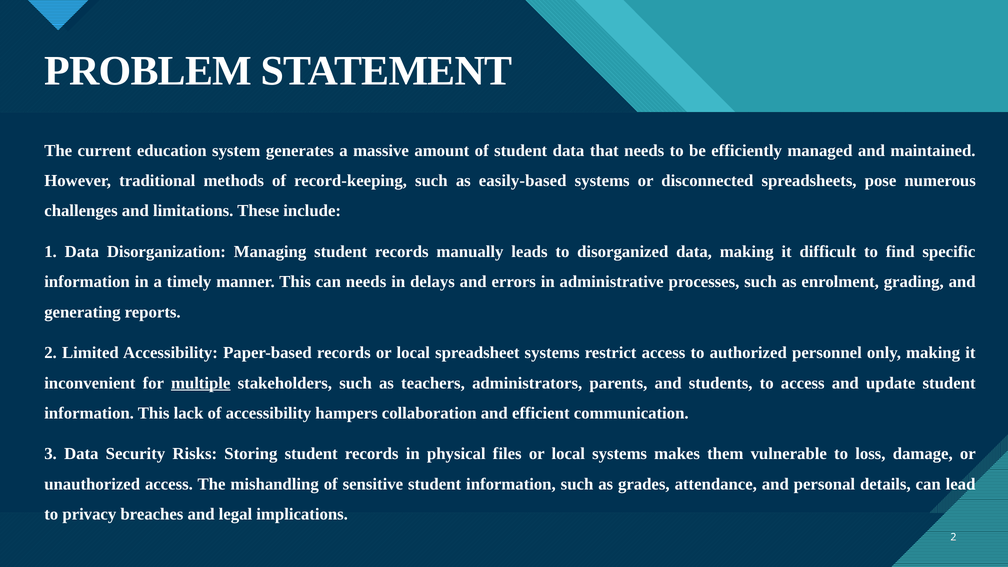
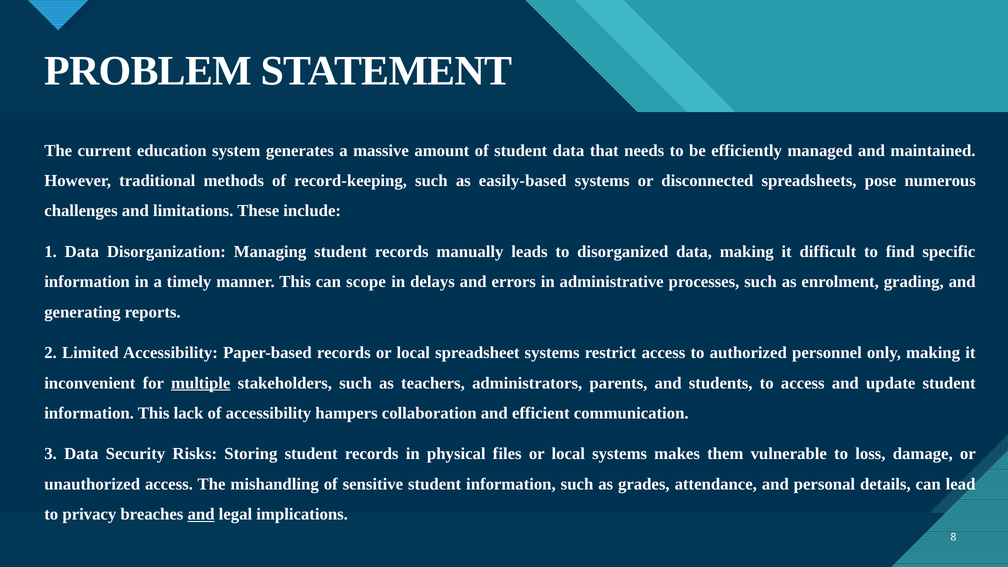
can needs: needs -> scope
and at (201, 514) underline: none -> present
2 at (953, 537): 2 -> 8
